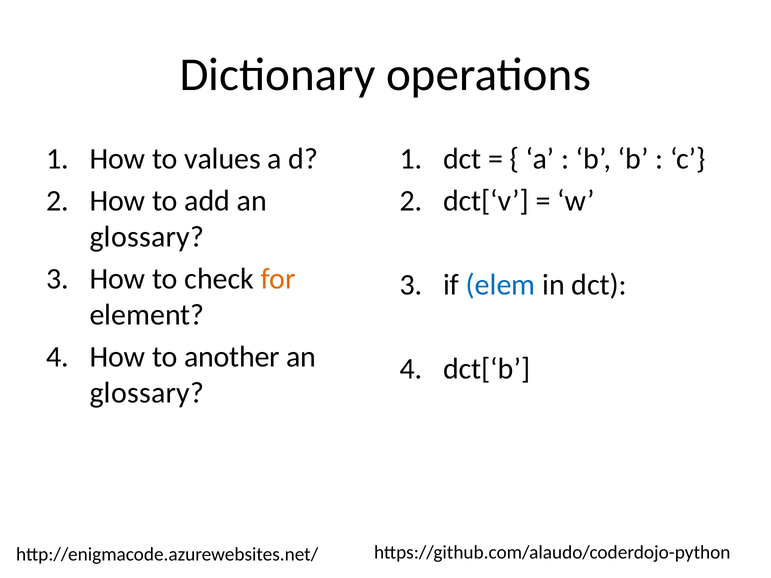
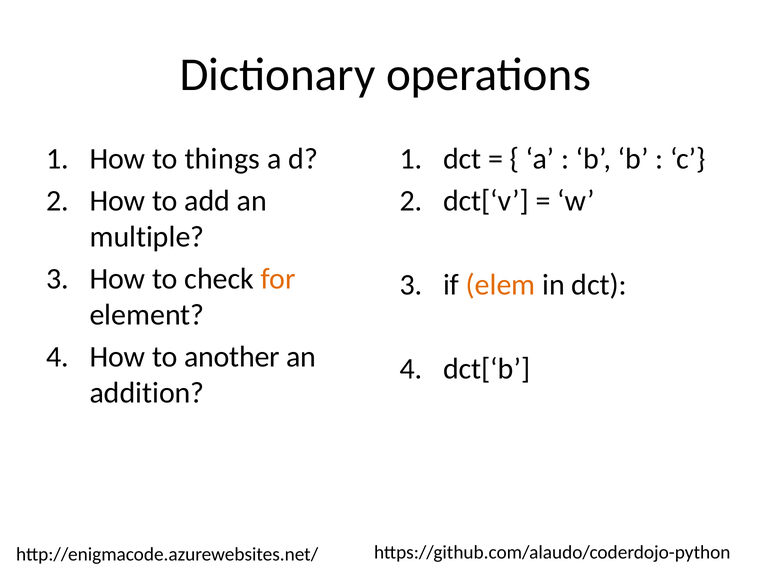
values: values -> things
glossary at (147, 237): glossary -> multiple
elem colour: blue -> orange
glossary at (147, 393): glossary -> addition
